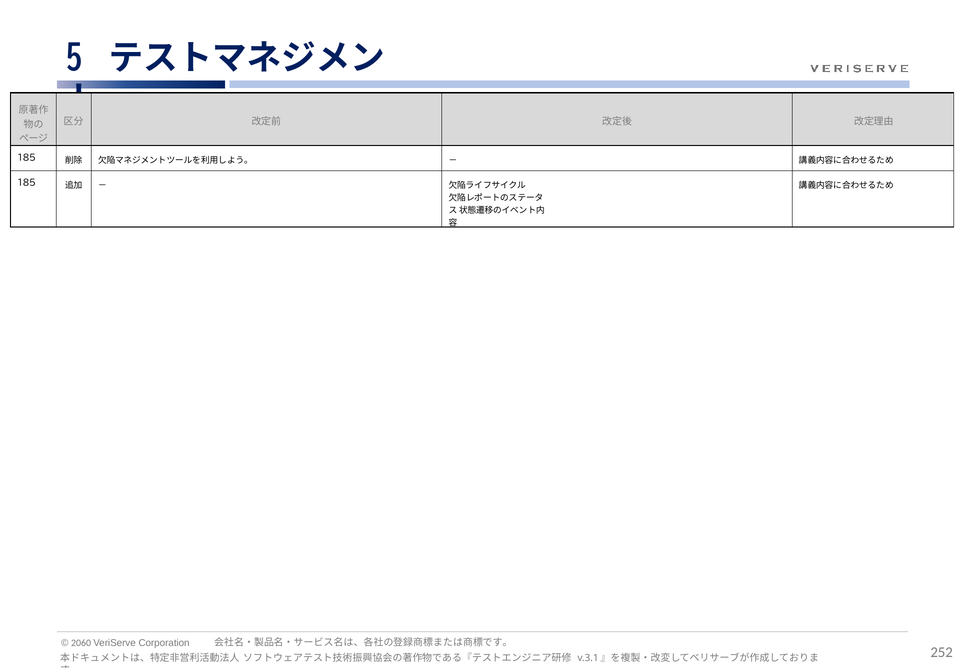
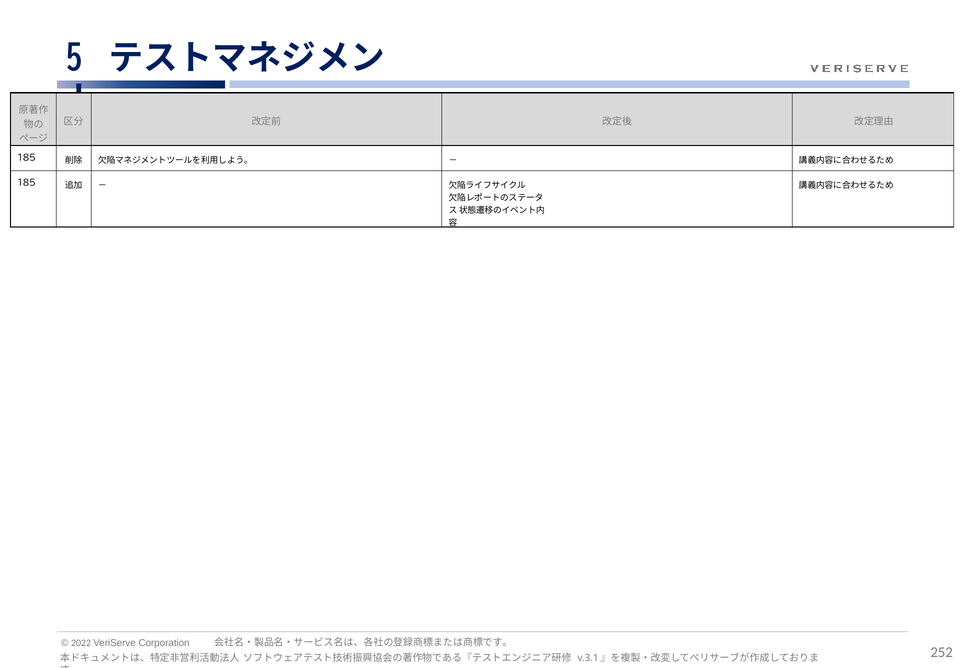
2060: 2060 -> 2022
